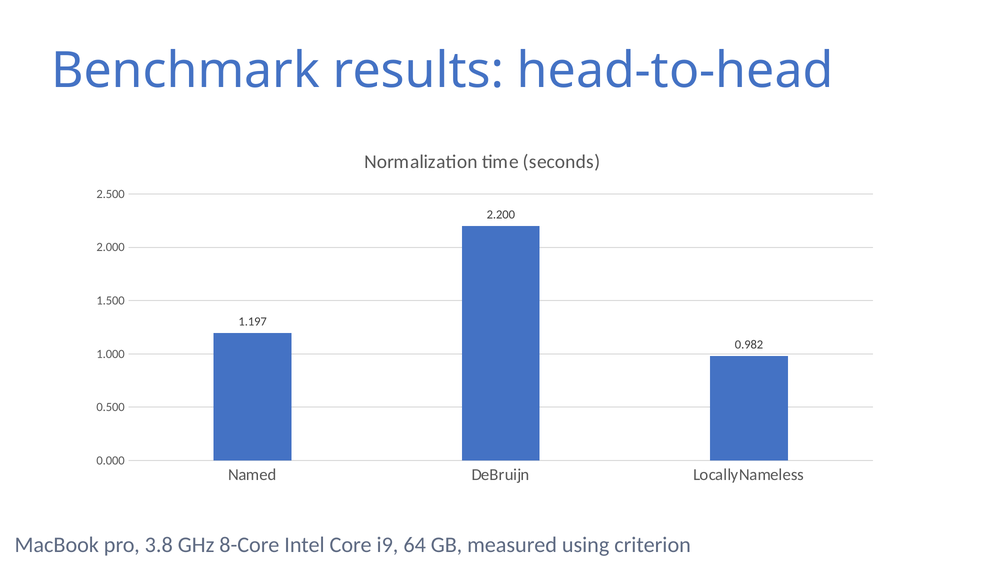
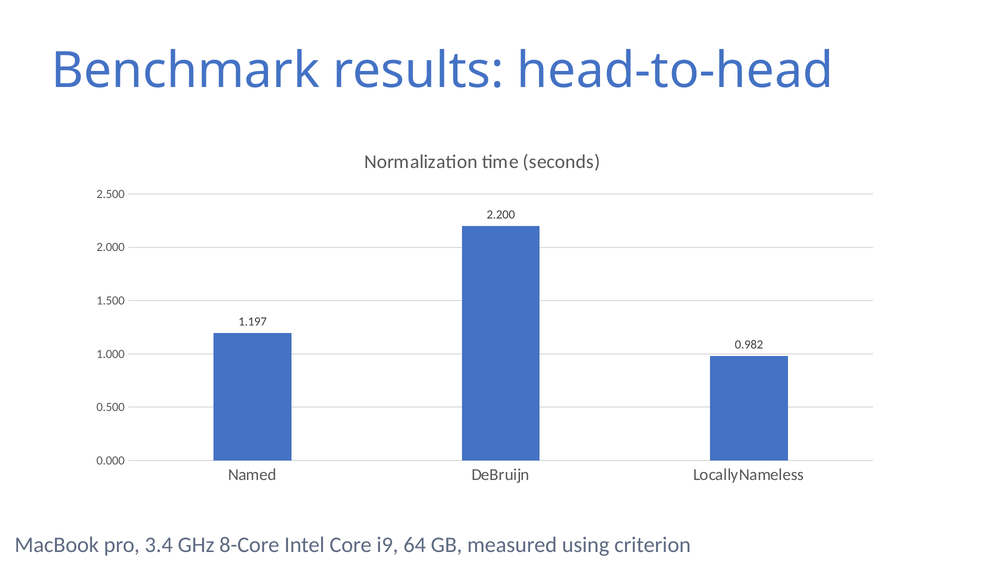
3.8: 3.8 -> 3.4
